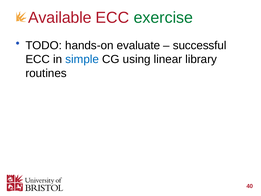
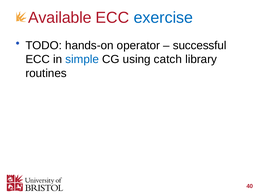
exercise colour: green -> blue
evaluate: evaluate -> operator
linear: linear -> catch
